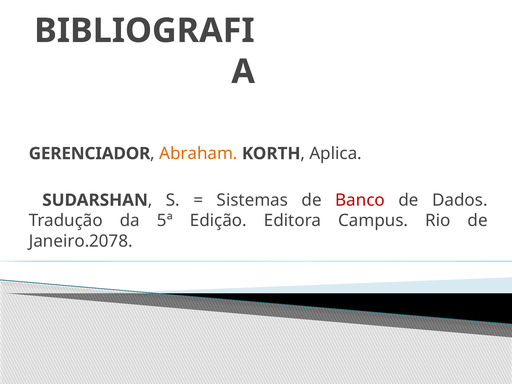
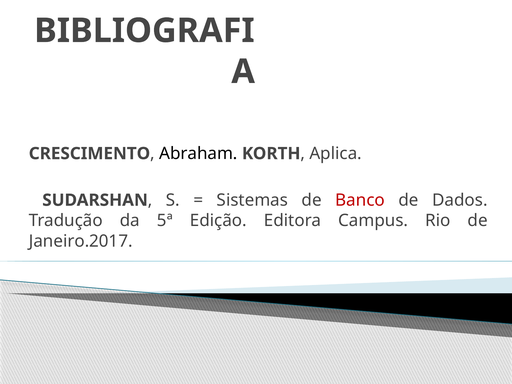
GERENCIADOR: GERENCIADOR -> CRESCIMENTO
Abraham colour: orange -> black
Janeiro.2078: Janeiro.2078 -> Janeiro.2017
